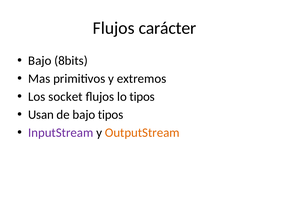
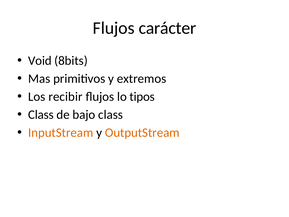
Bajo at (40, 61): Bajo -> Void
socket: socket -> recibir
Usan at (41, 115): Usan -> Class
bajo tipos: tipos -> class
InputStream colour: purple -> orange
